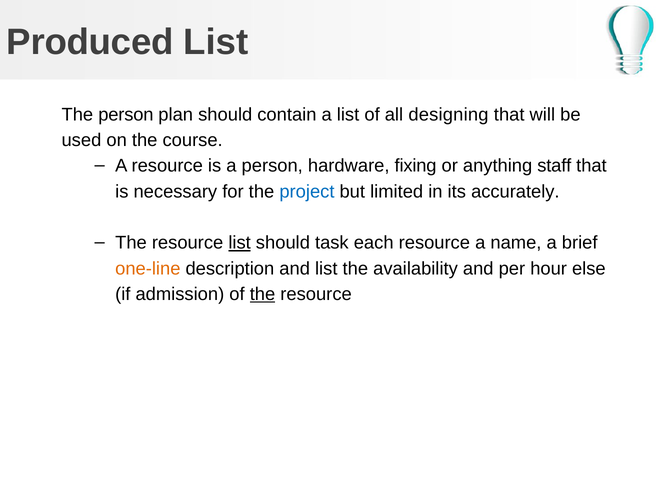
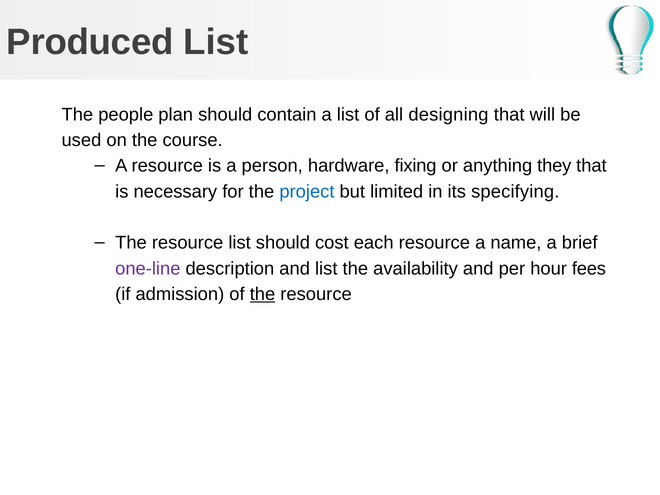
The person: person -> people
staff: staff -> they
accurately: accurately -> specifying
list at (240, 243) underline: present -> none
task: task -> cost
one-line colour: orange -> purple
else: else -> fees
